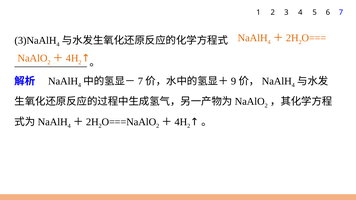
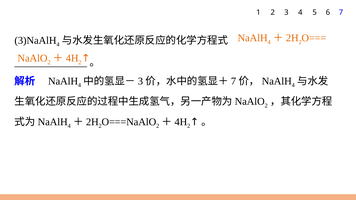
7 at (140, 81): 7 -> 3
9 at (234, 81): 9 -> 7
